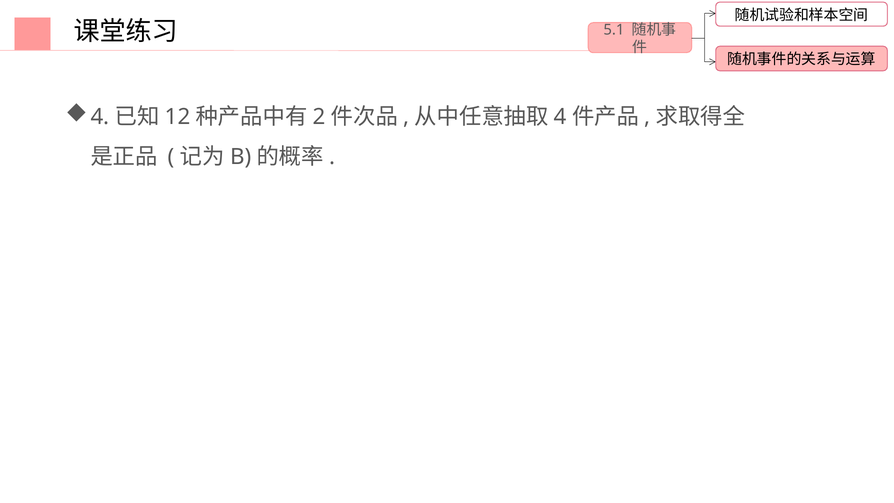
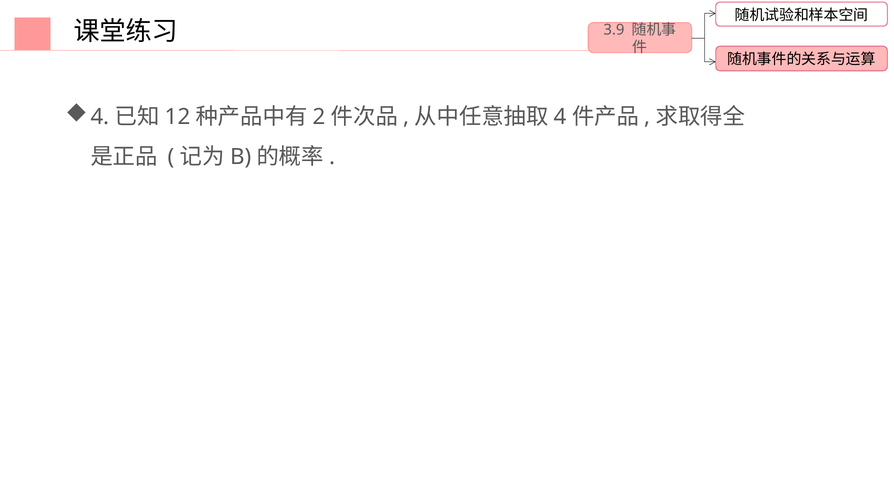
5.1: 5.1 -> 3.9
